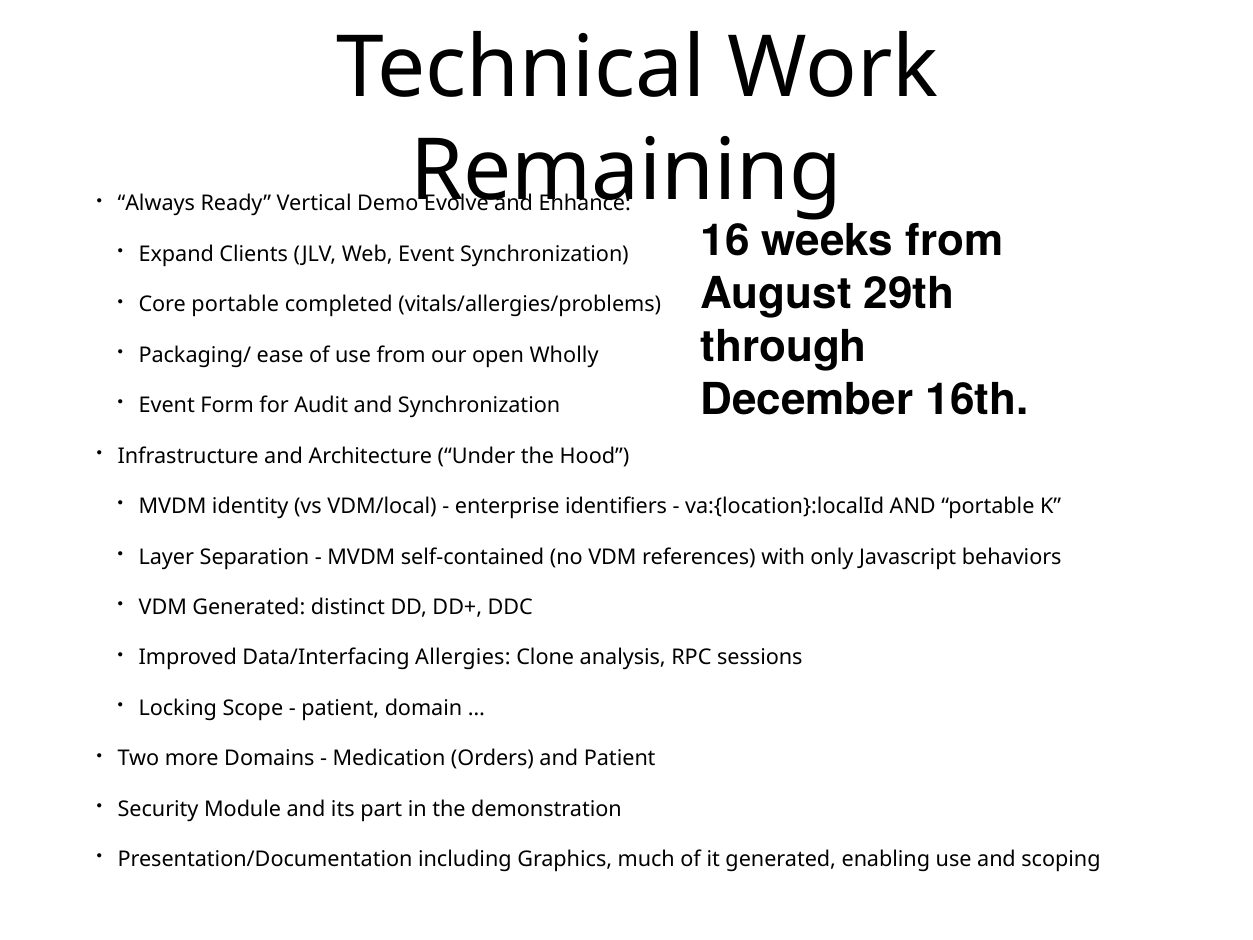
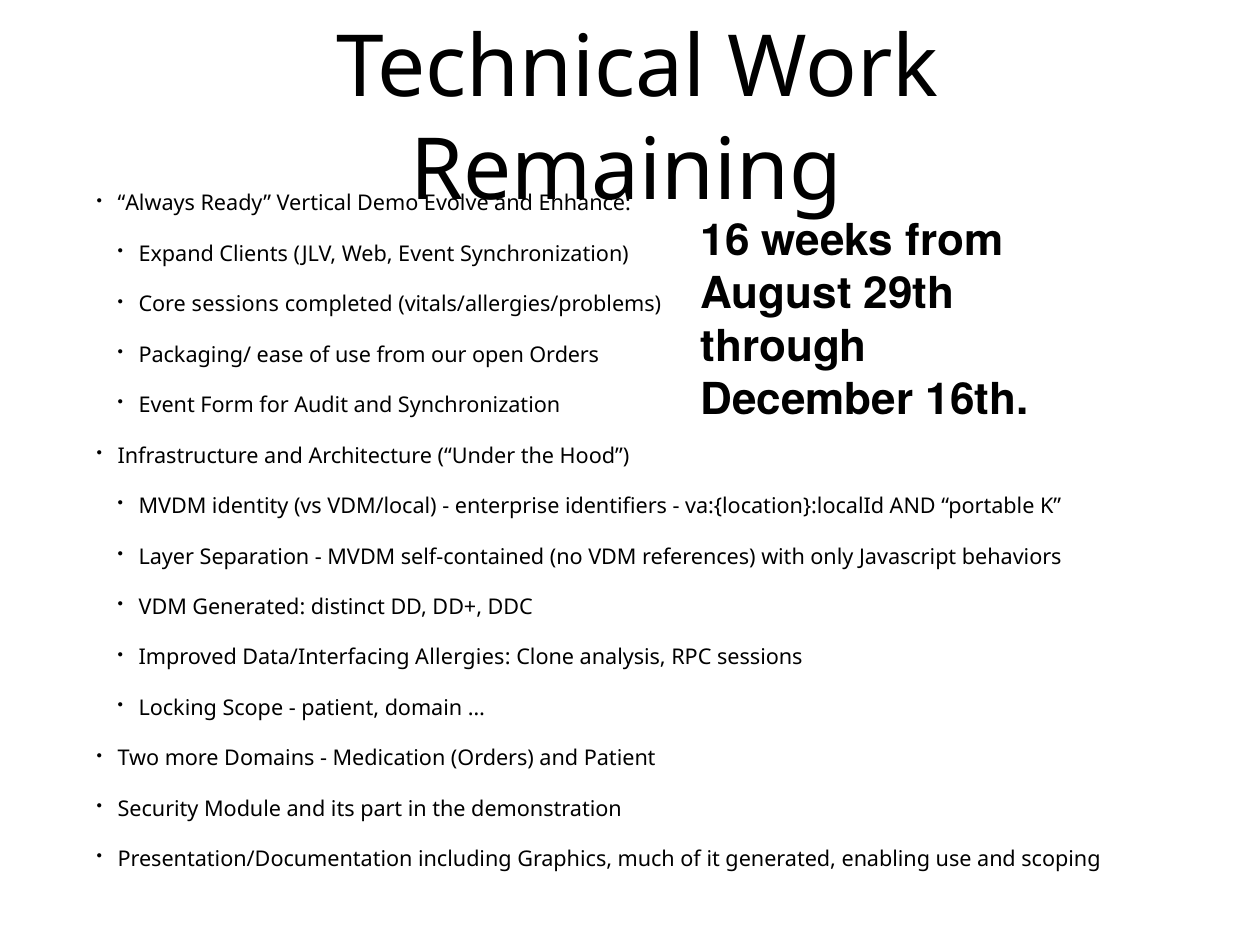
Core portable: portable -> sessions
open Wholly: Wholly -> Orders
